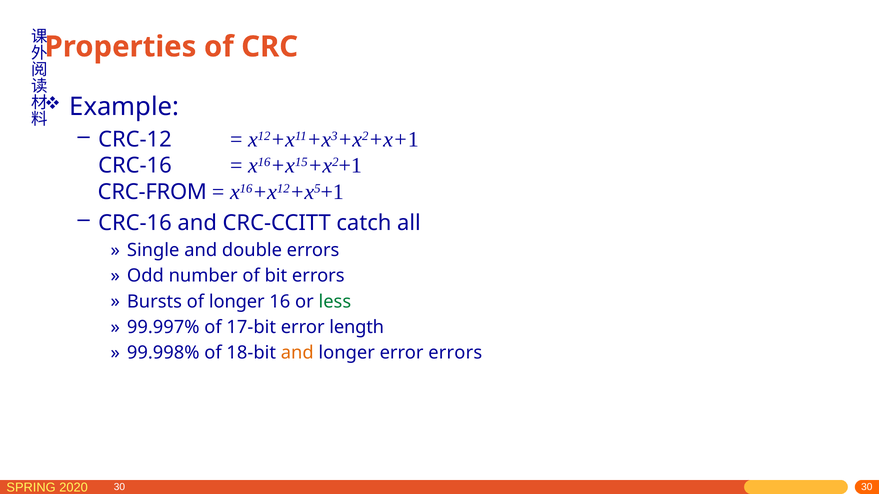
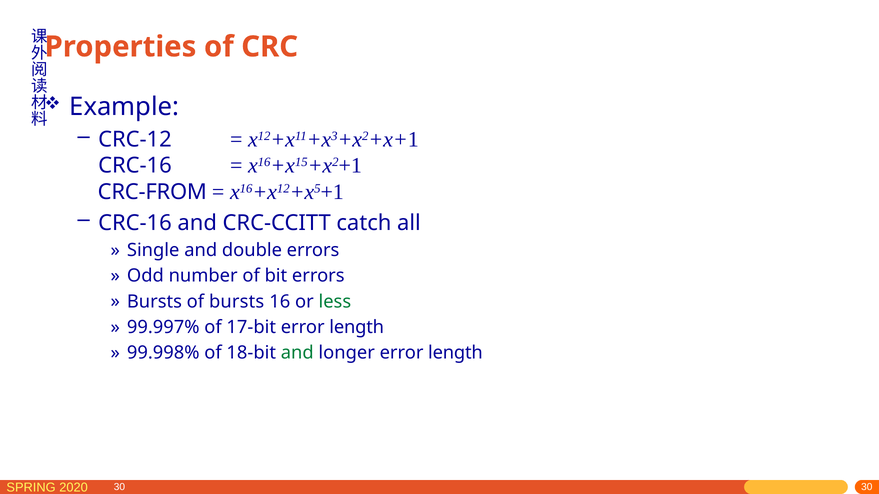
of longer: longer -> bursts
and at (297, 353) colour: orange -> green
longer error errors: errors -> length
